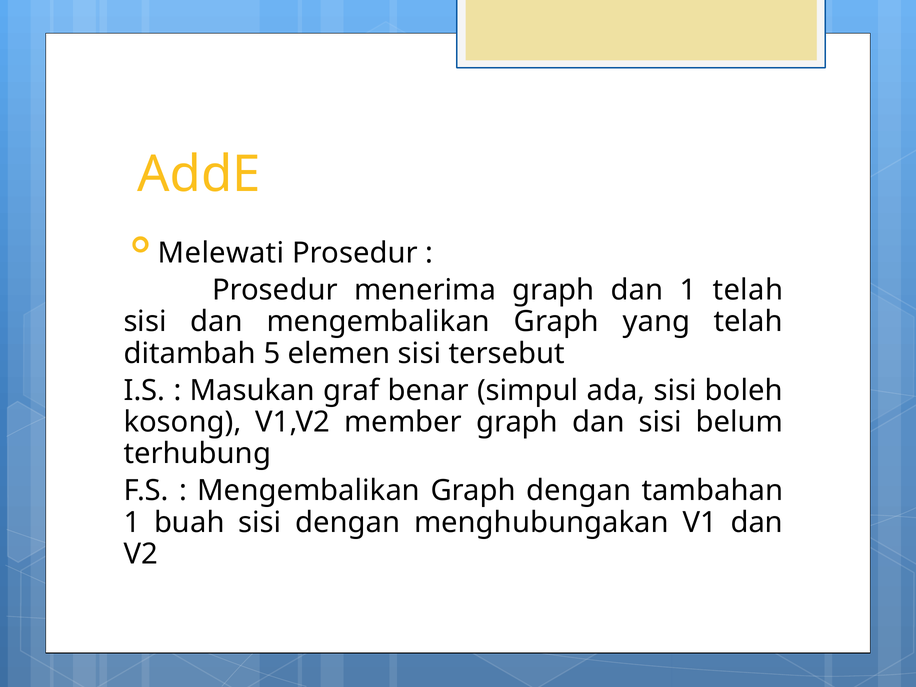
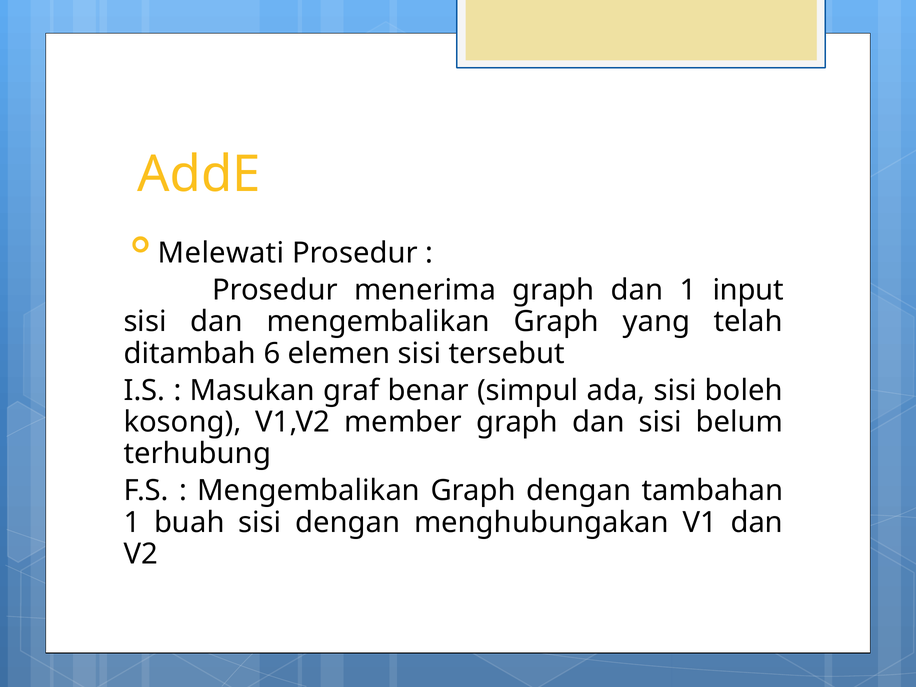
1 telah: telah -> input
5: 5 -> 6
